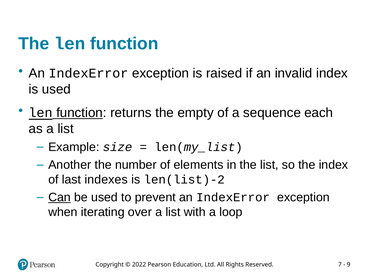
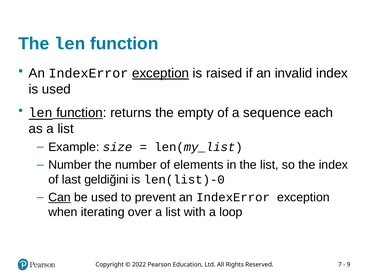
exception at (161, 73) underline: none -> present
Another at (70, 165): Another -> Number
indexes: indexes -> geldiğini
len(list)-2: len(list)-2 -> len(list)-0
